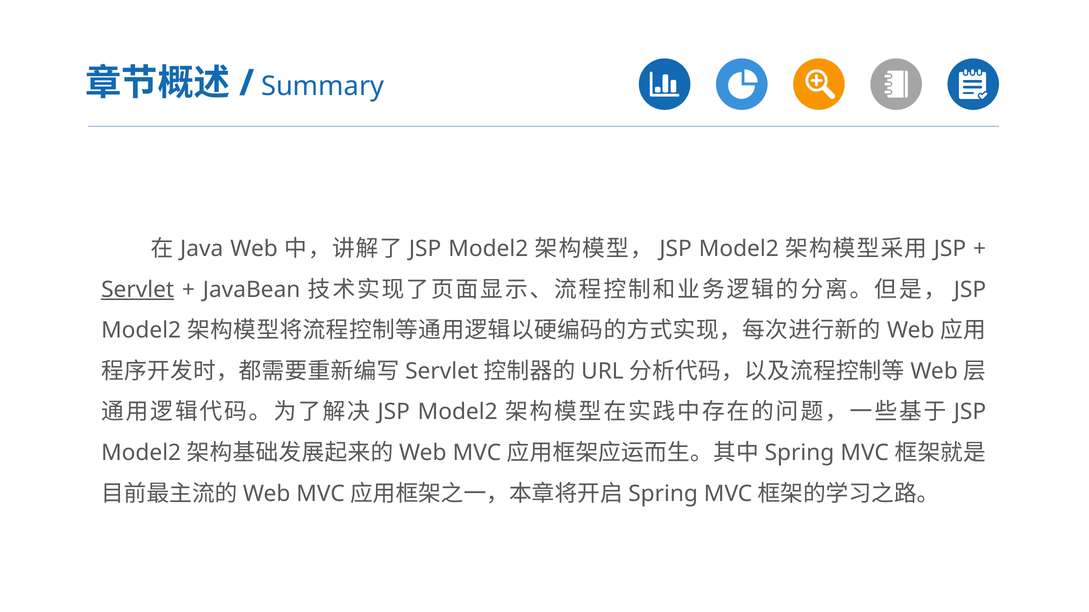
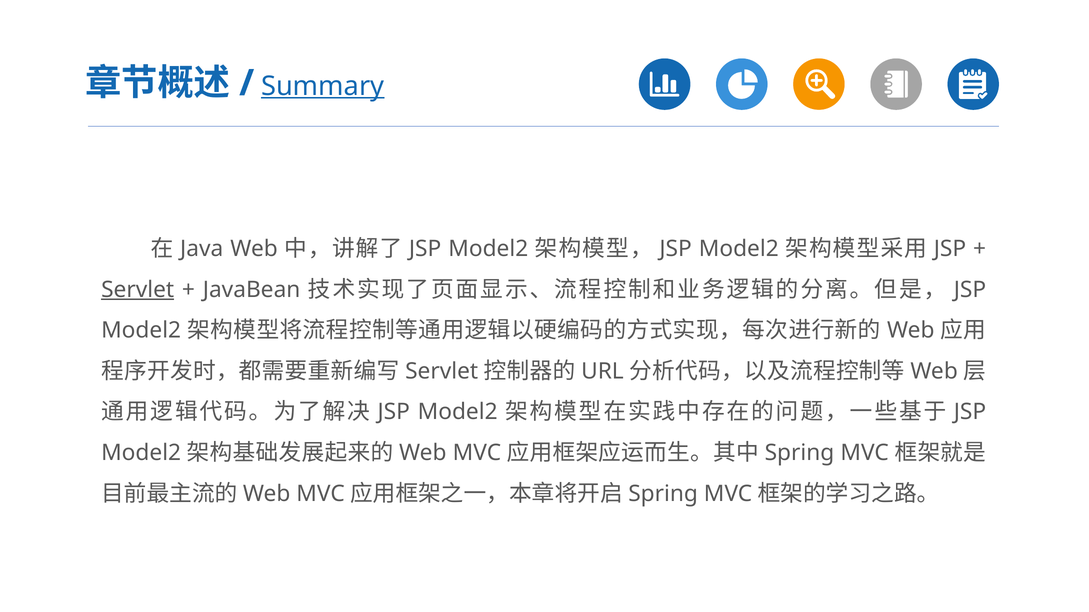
Summary underline: none -> present
